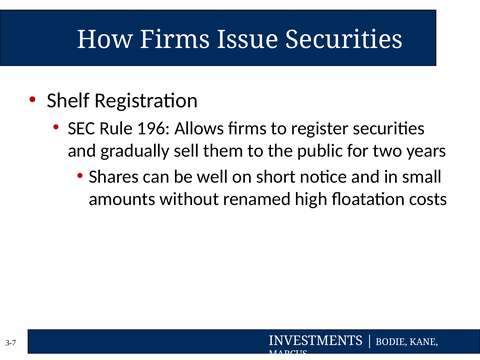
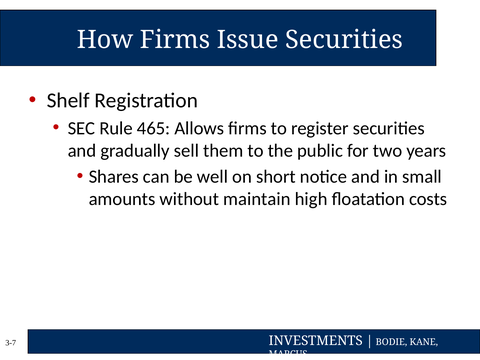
196: 196 -> 465
renamed: renamed -> maintain
